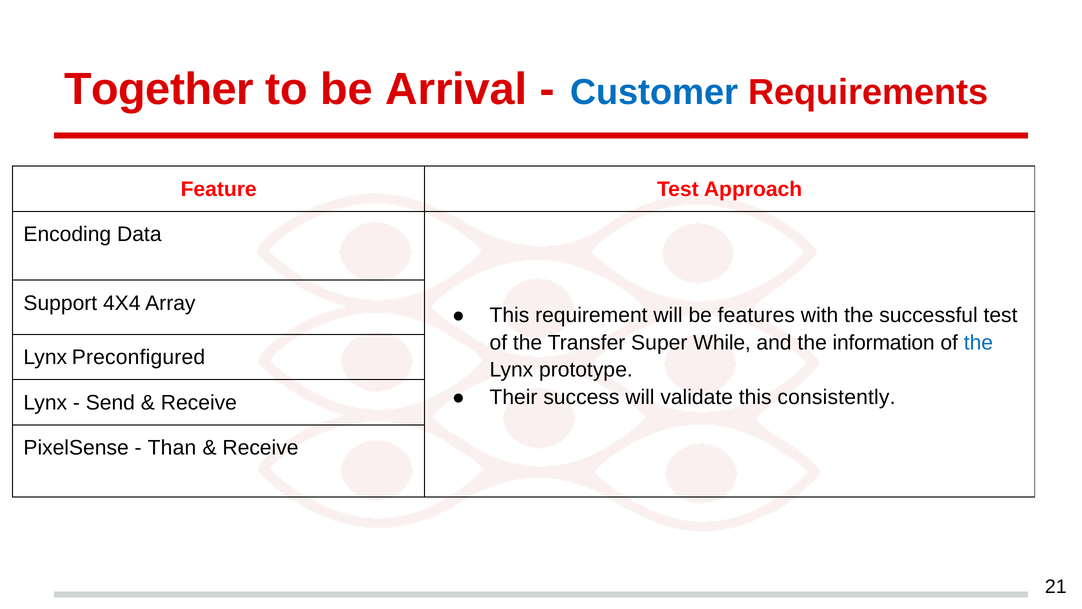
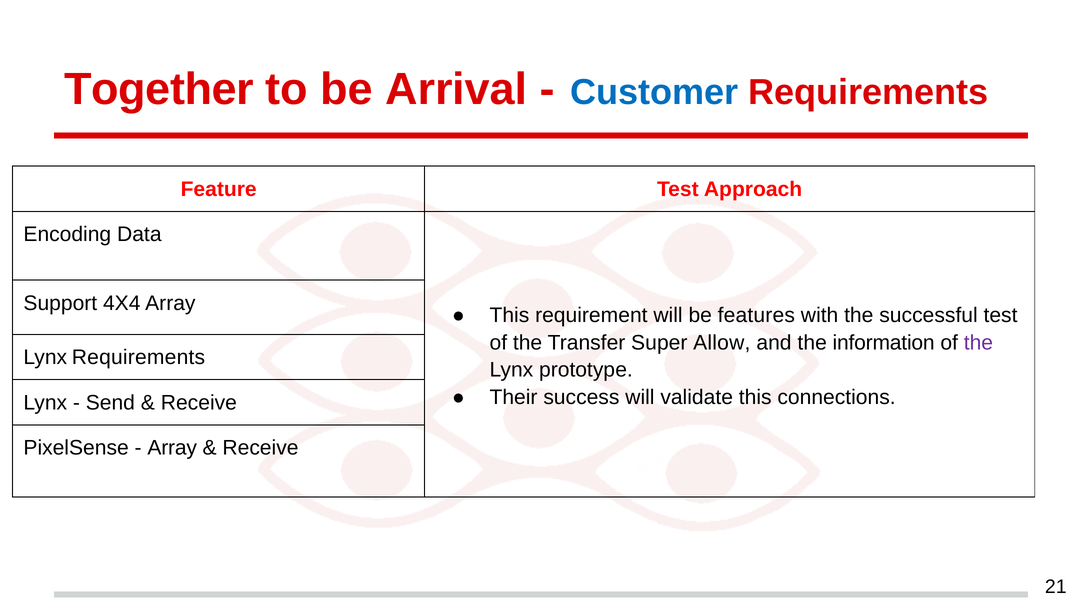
While: While -> Allow
the at (978, 343) colour: blue -> purple
Lynx Preconfigured: Preconfigured -> Requirements
consistently: consistently -> connections
Than at (172, 448): Than -> Array
